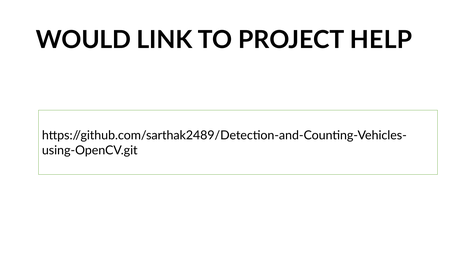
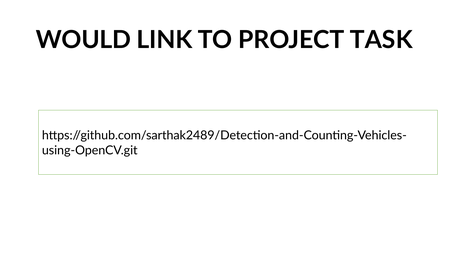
HELP: HELP -> TASK
